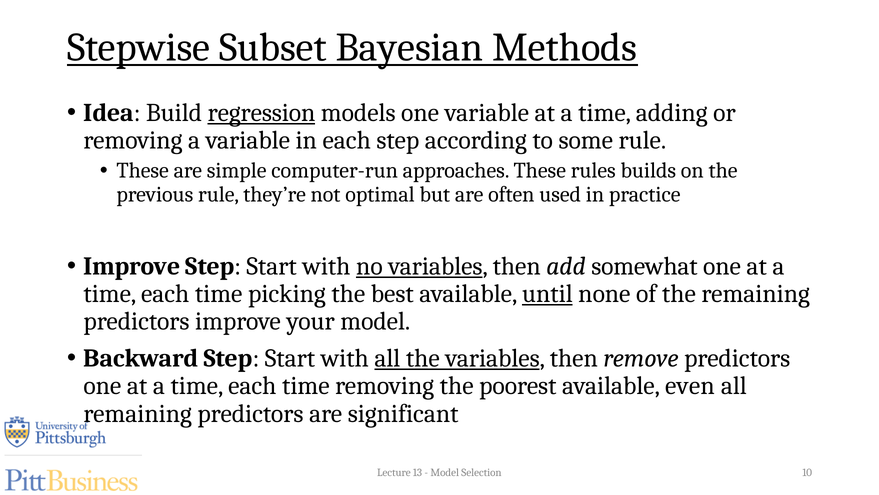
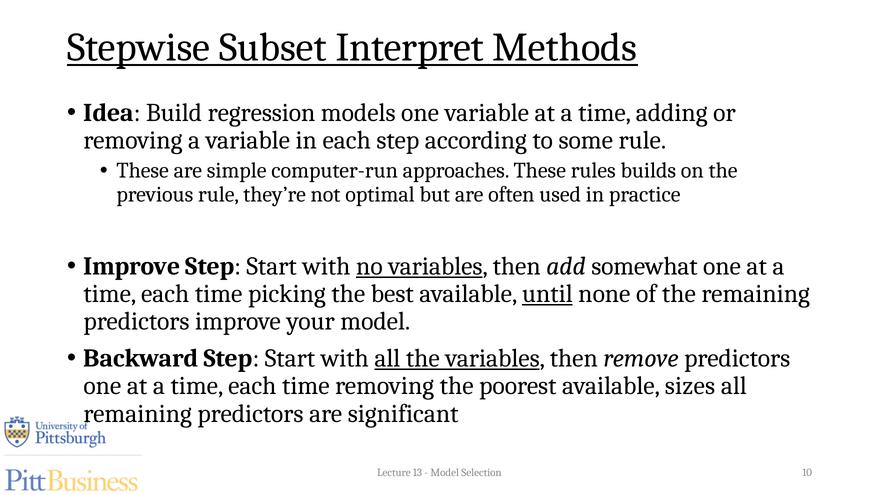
Bayesian: Bayesian -> Interpret
regression underline: present -> none
even: even -> sizes
